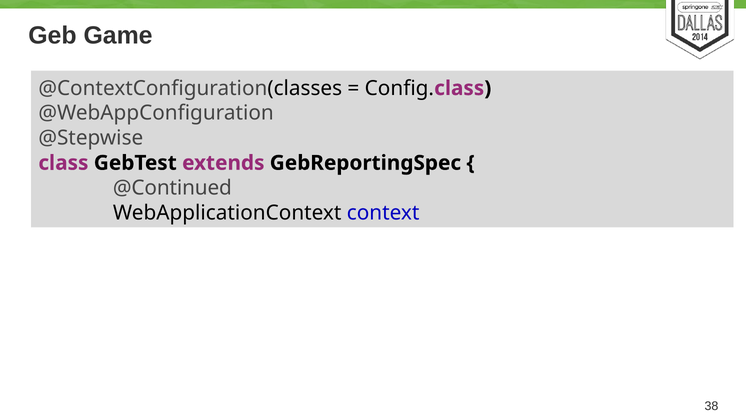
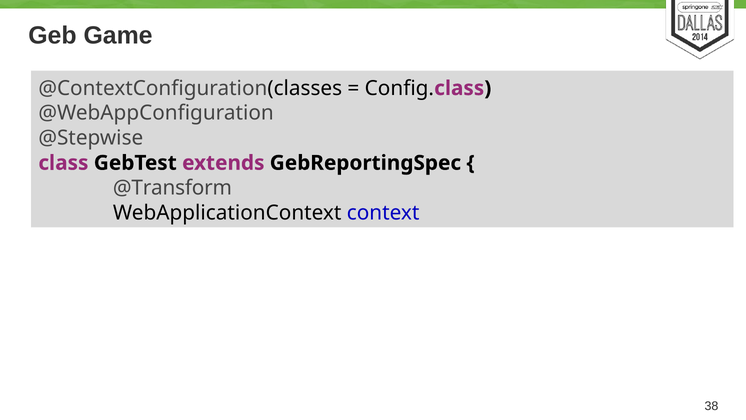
@Continued: @Continued -> @Transform
